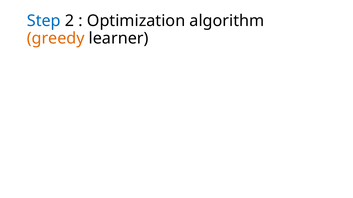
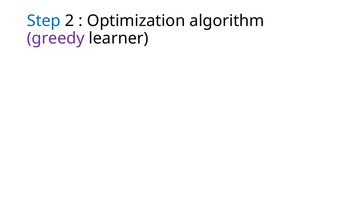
greedy colour: orange -> purple
